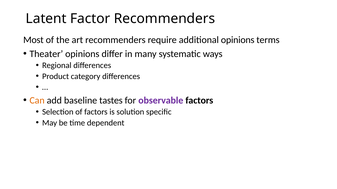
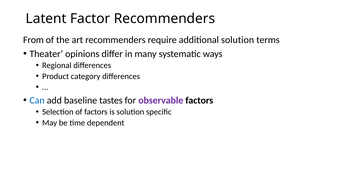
Most: Most -> From
additional opinions: opinions -> solution
Can colour: orange -> blue
